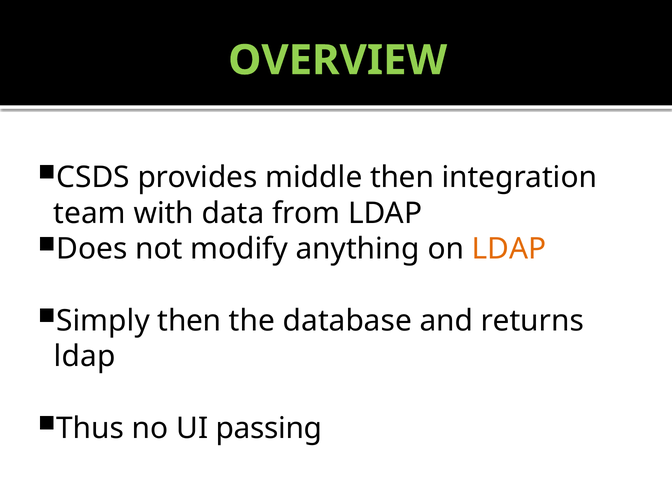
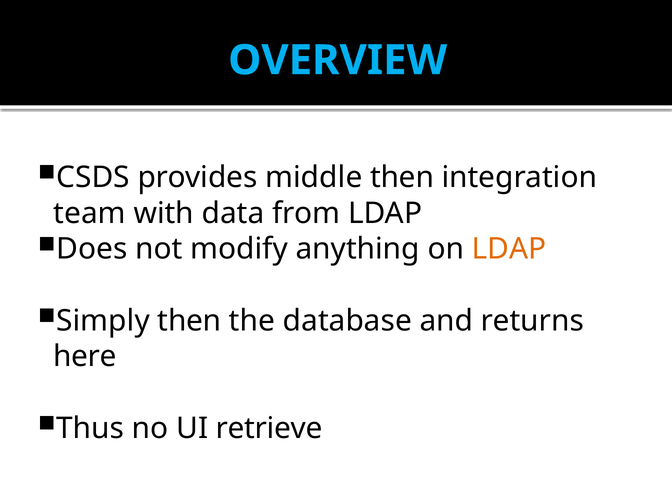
OVERVIEW colour: light green -> light blue
ldap at (85, 357): ldap -> here
passing: passing -> retrieve
